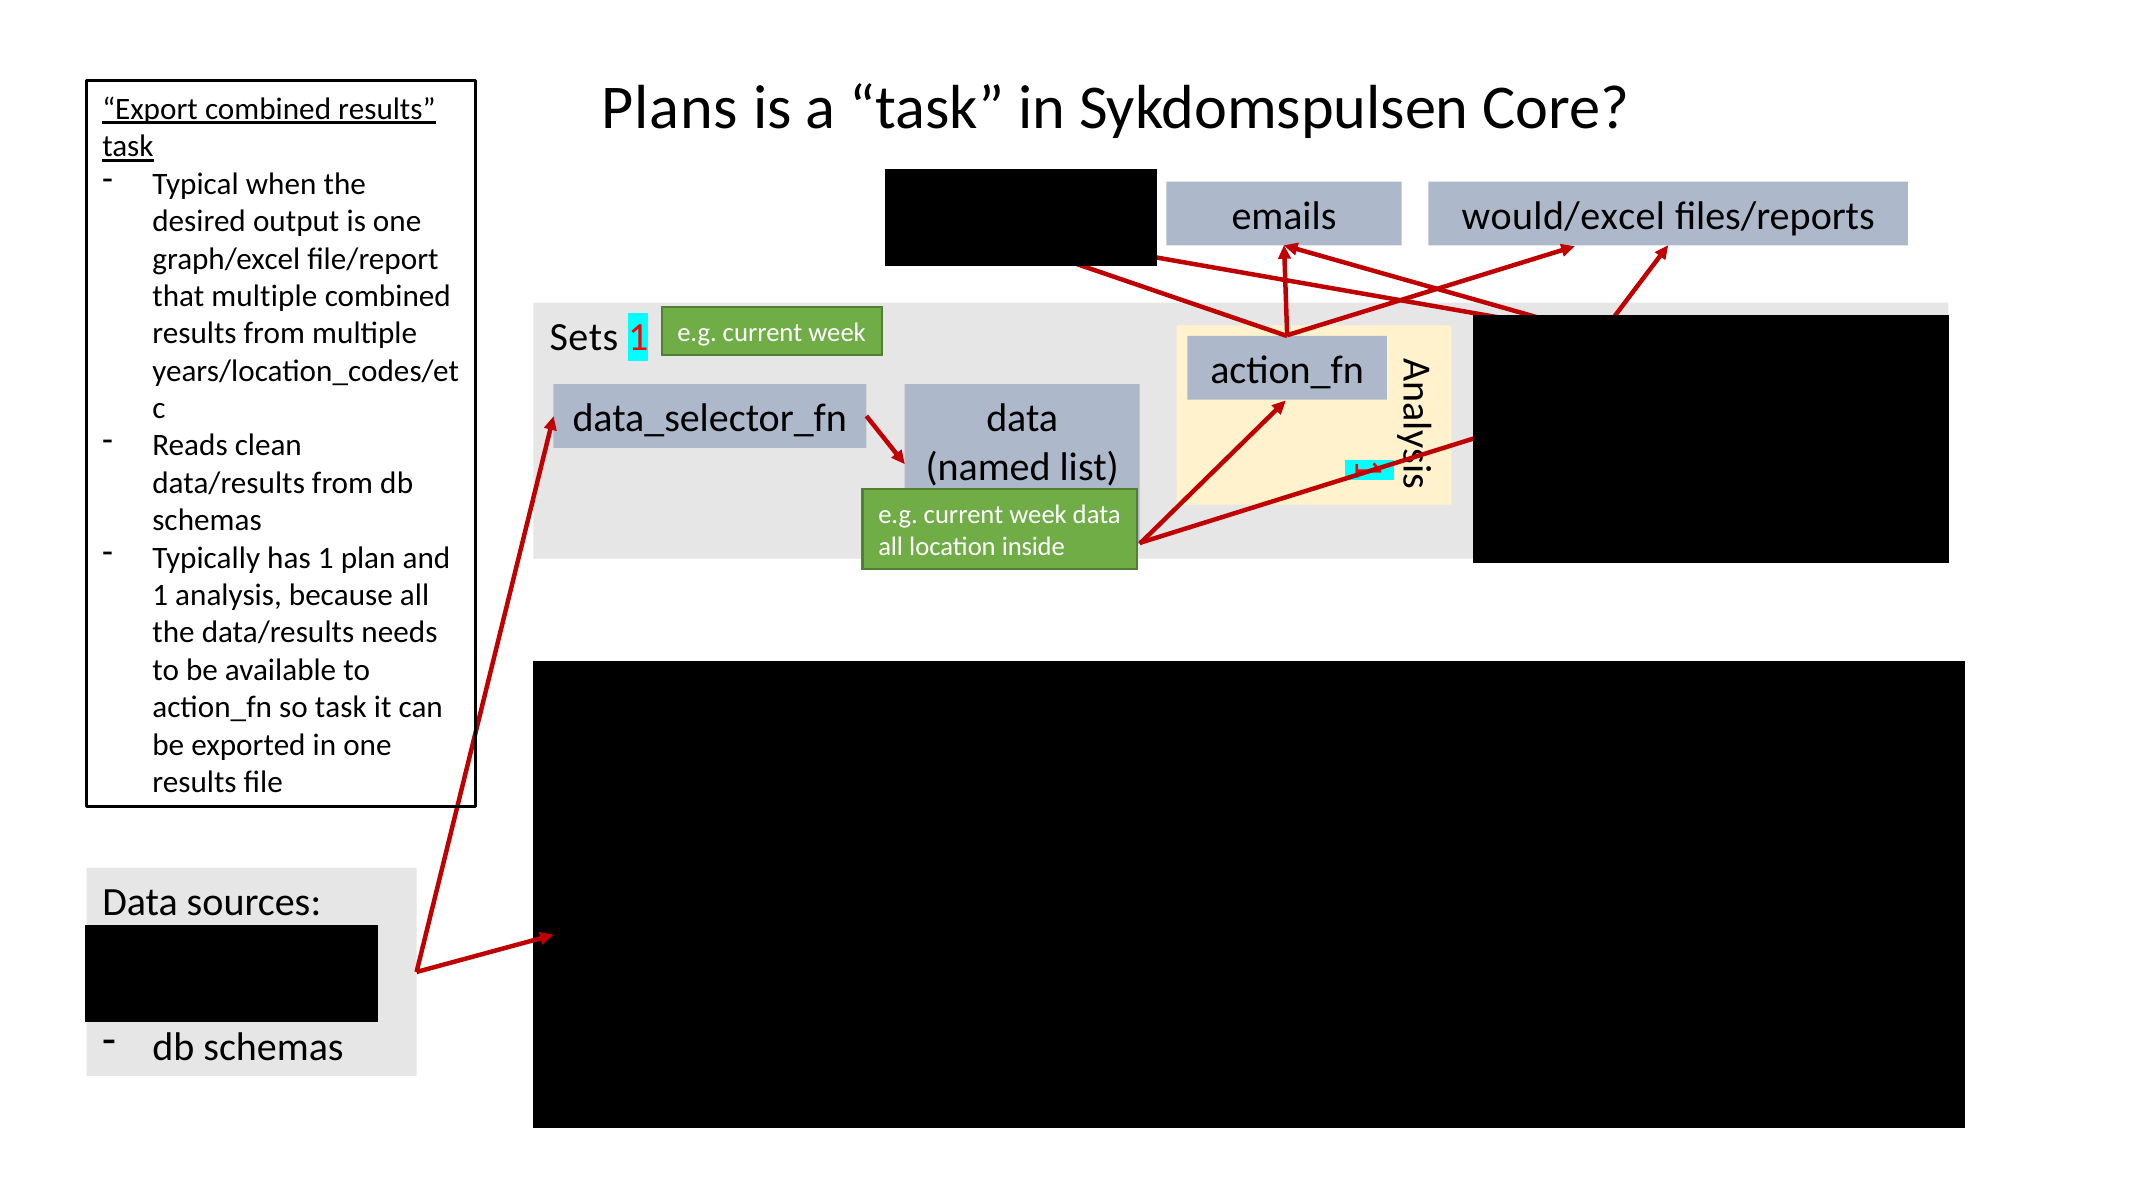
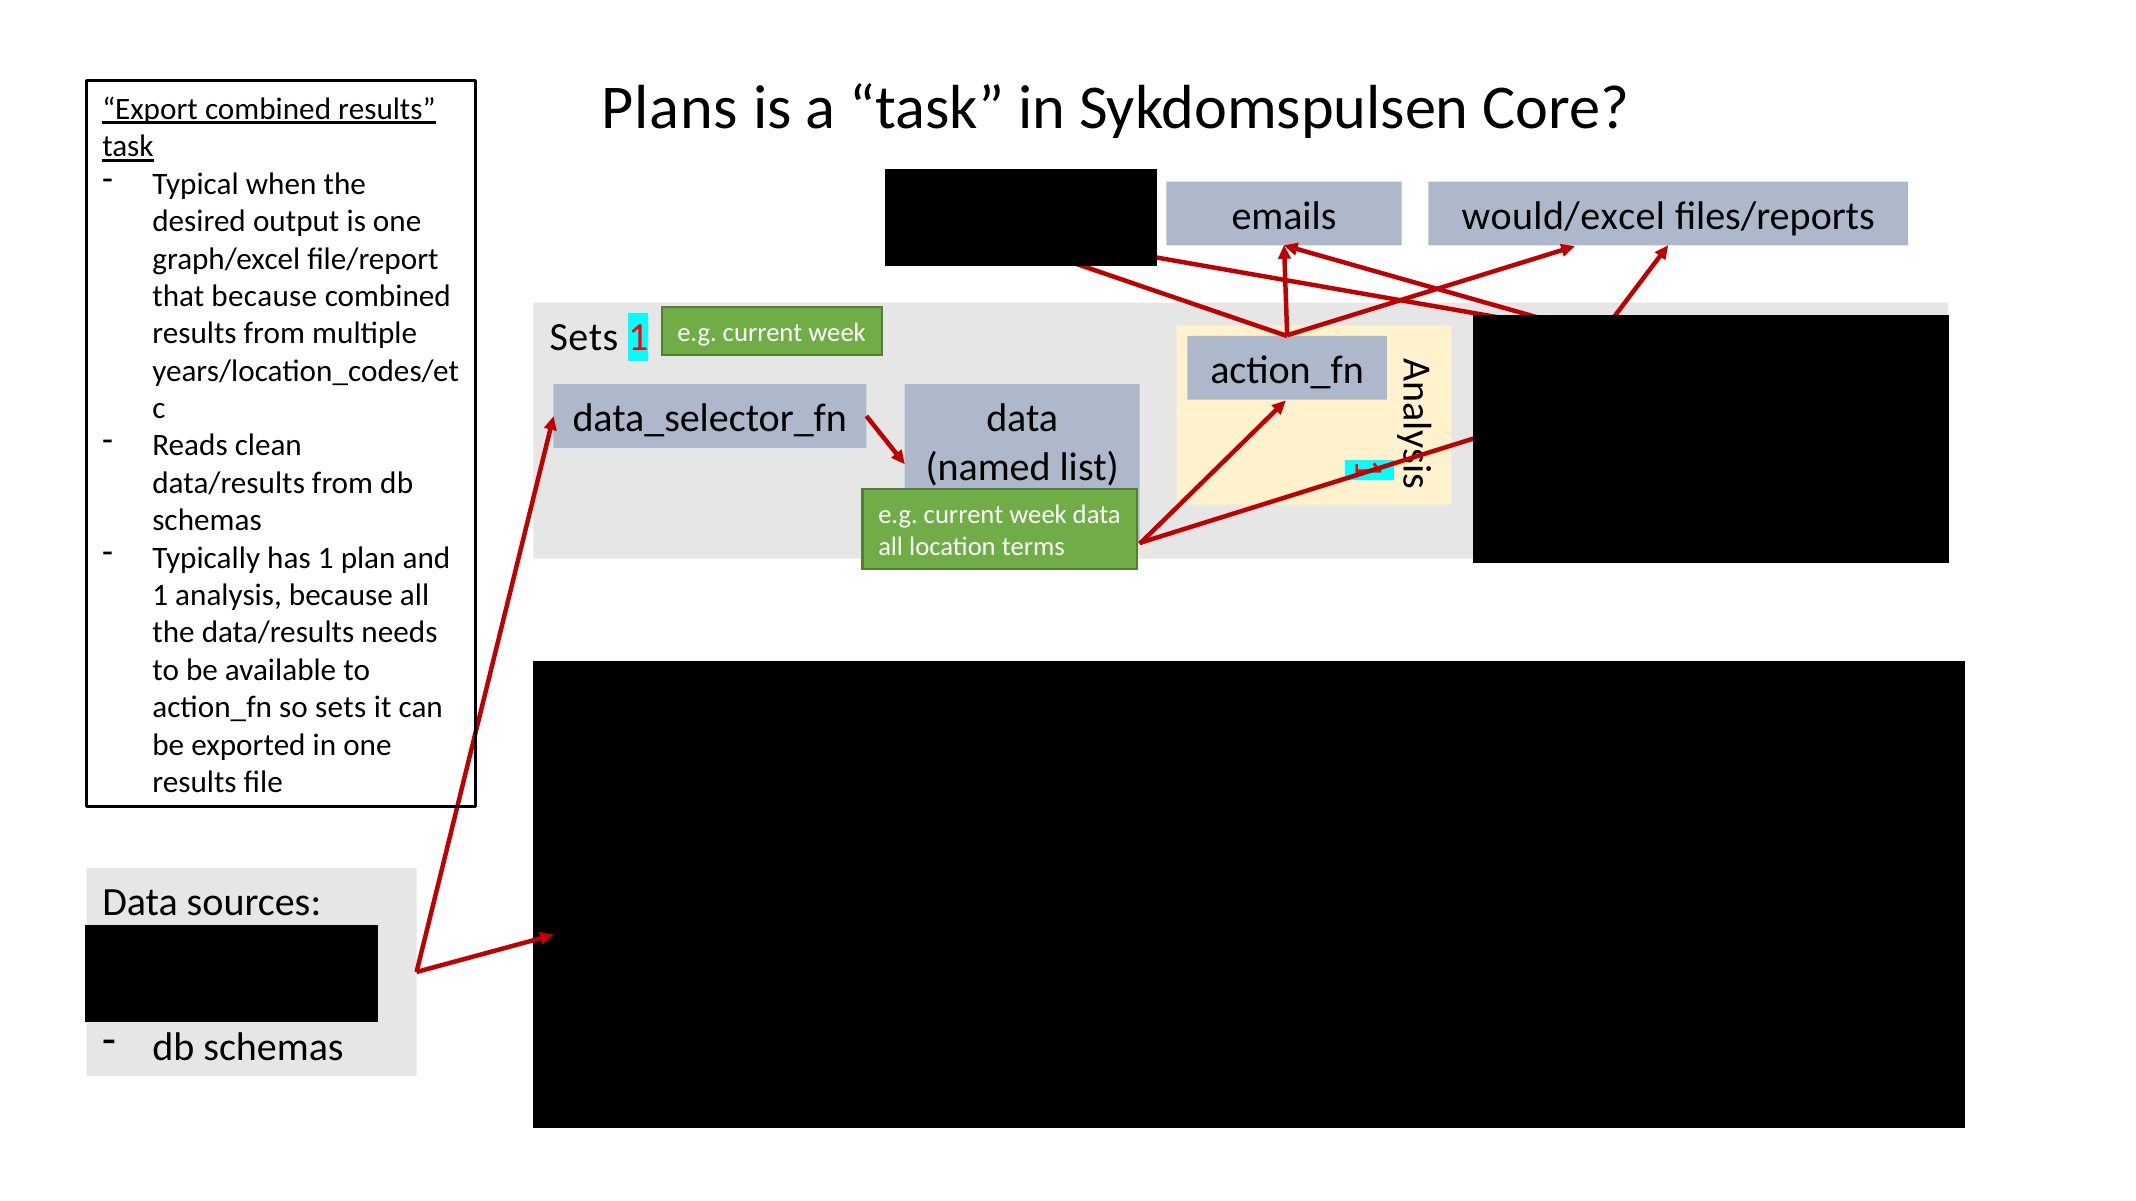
that multiple: multiple -> because
inside: inside -> terms
so task: task -> sets
